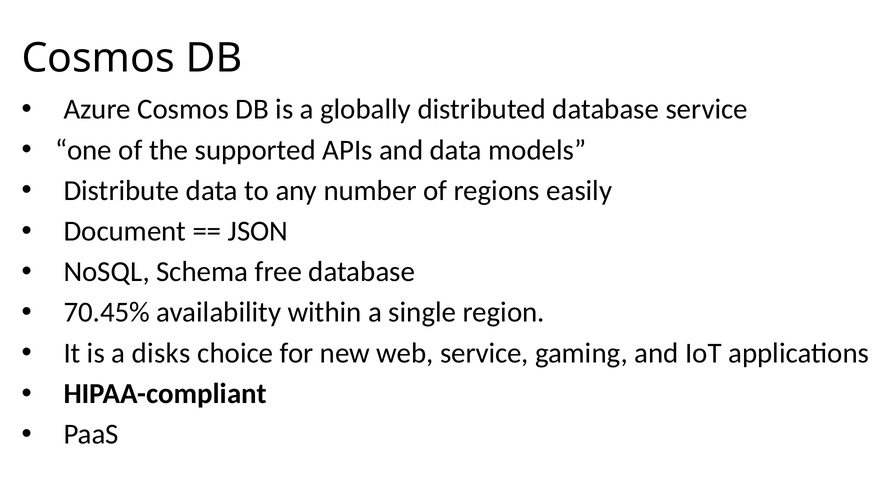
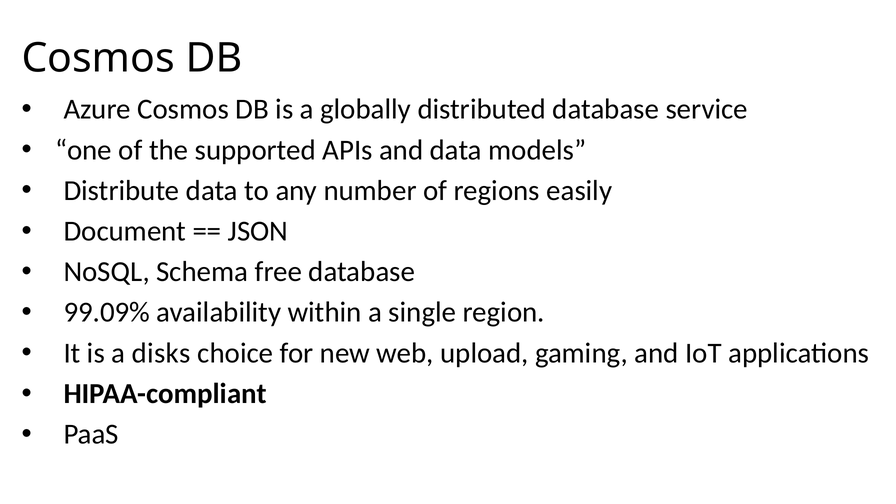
70.45%: 70.45% -> 99.09%
web service: service -> upload
